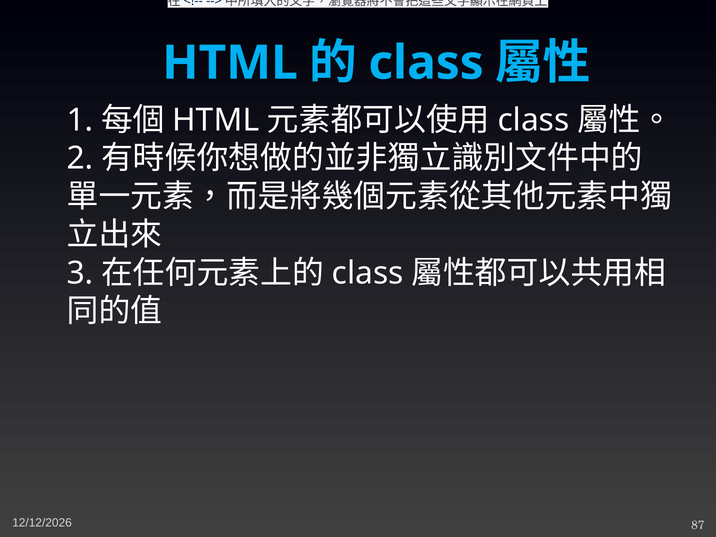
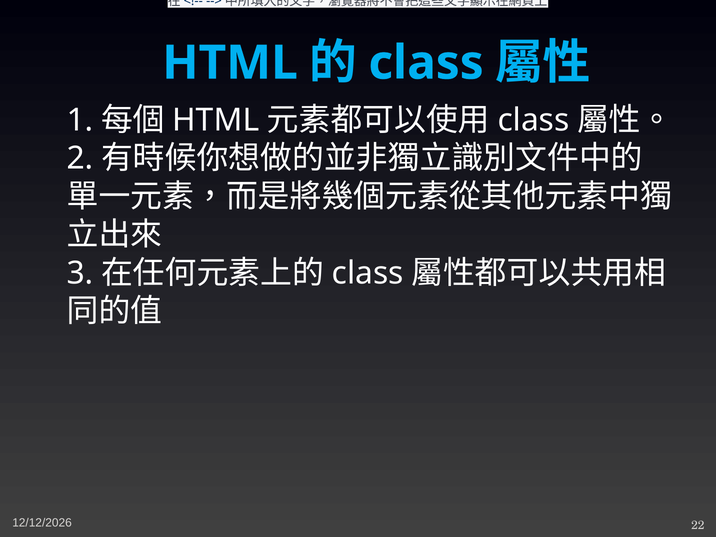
87: 87 -> 22
